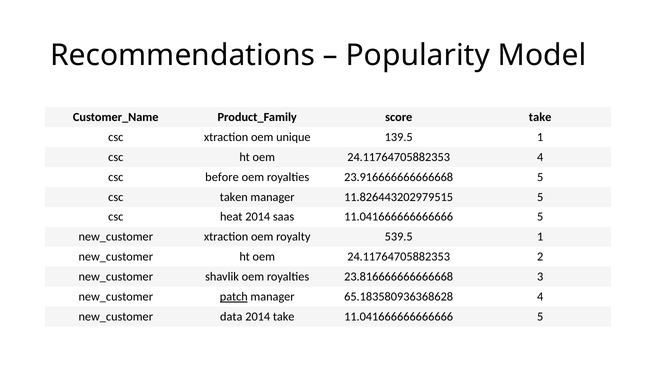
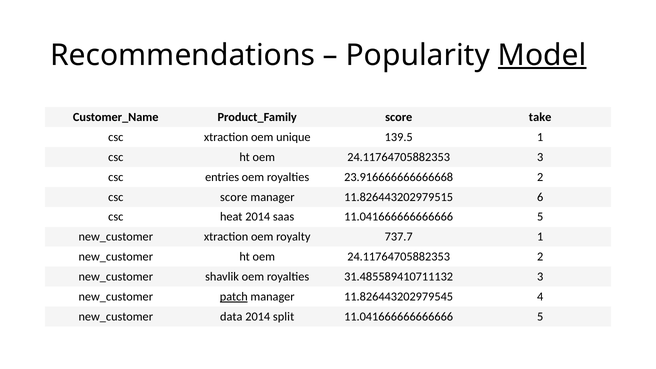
Model underline: none -> present
24.11764705882353 4: 4 -> 3
before: before -> entries
23.916666666666668 5: 5 -> 2
csc taken: taken -> score
11.826443202979515 5: 5 -> 6
539.5: 539.5 -> 737.7
23.816666666666668: 23.816666666666668 -> 31.485589410711132
65.183580936368628: 65.183580936368628 -> 11.826443202979545
2014 take: take -> split
